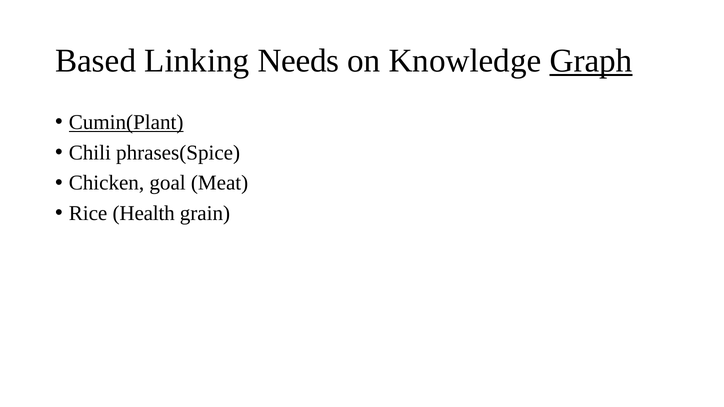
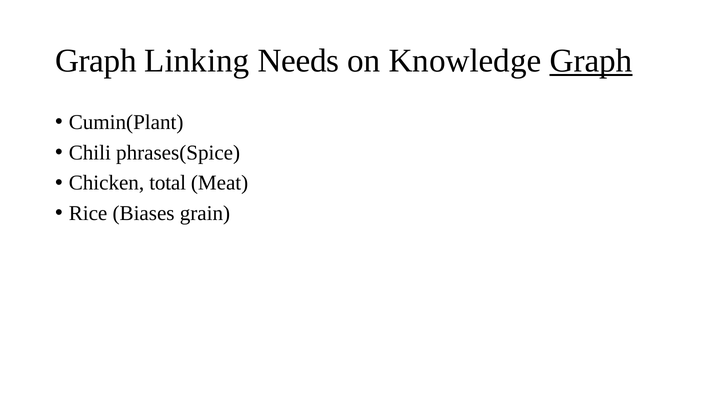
Based at (96, 61): Based -> Graph
Cumin(Plant underline: present -> none
goal: goal -> total
Health: Health -> Biases
